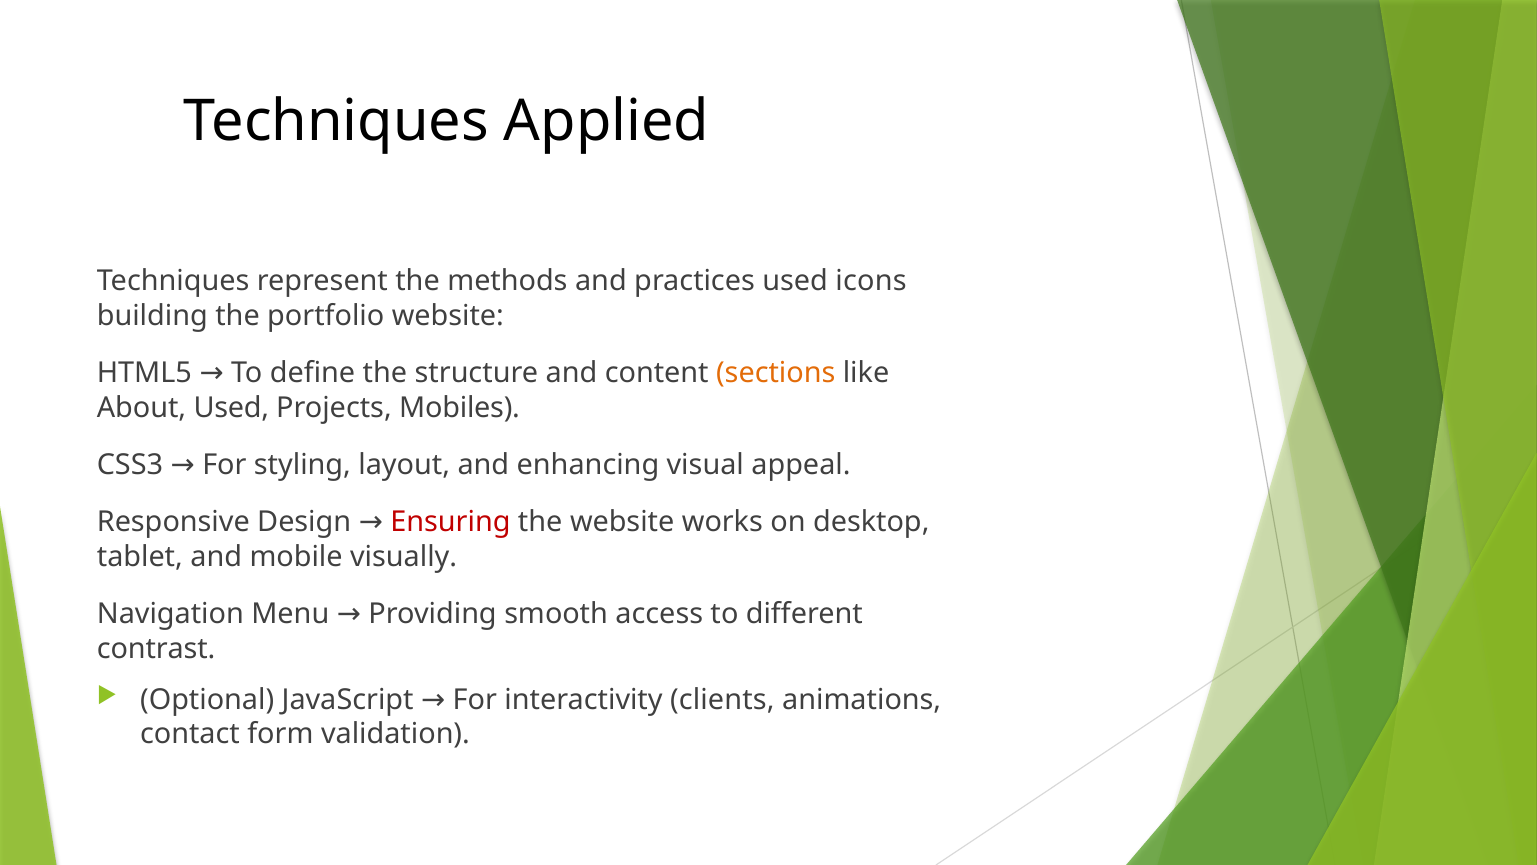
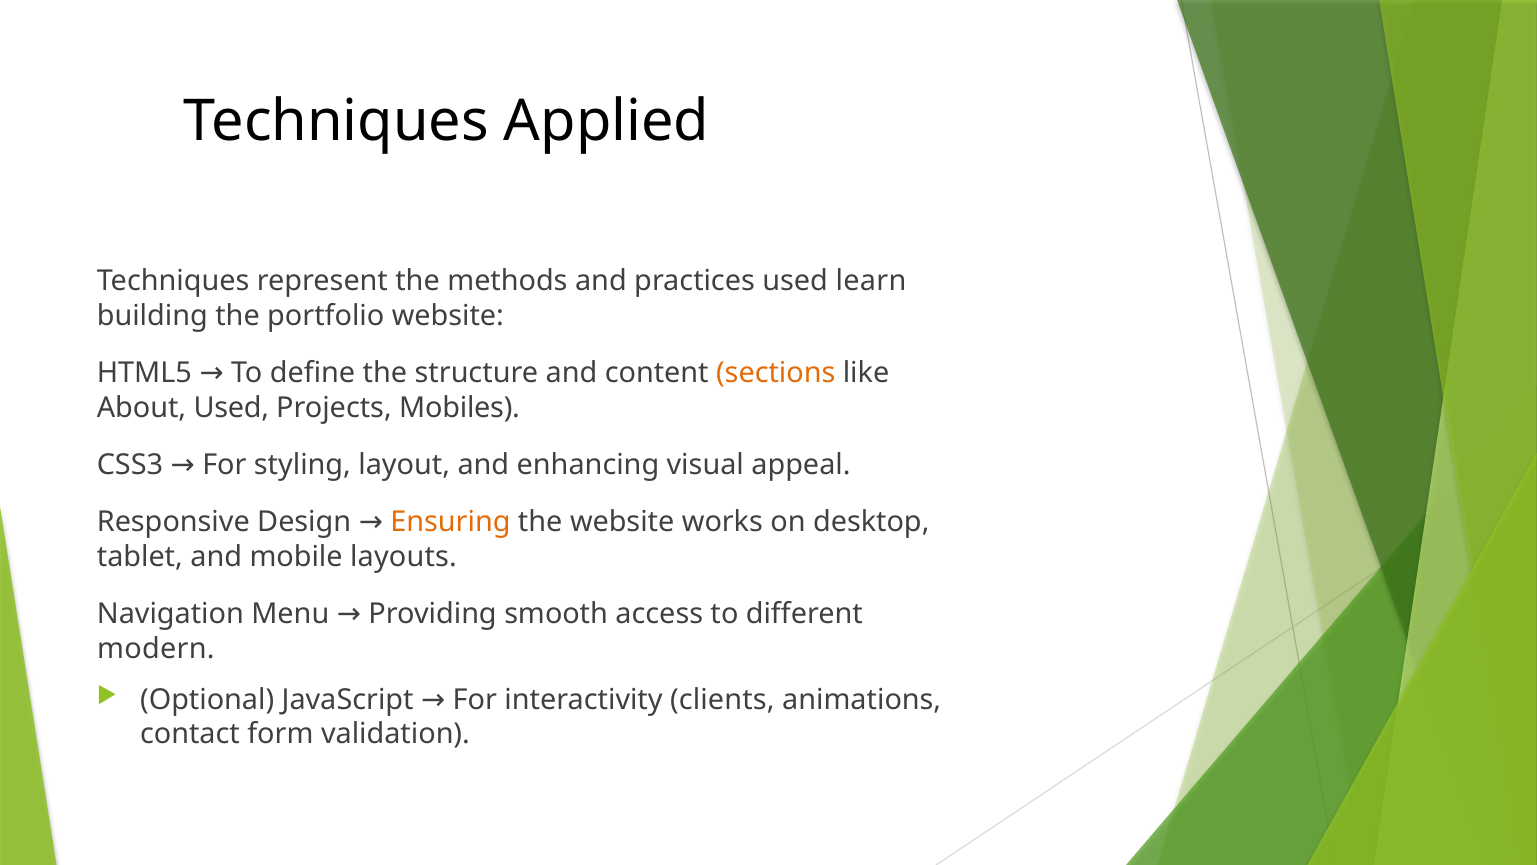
icons: icons -> learn
Ensuring colour: red -> orange
visually: visually -> layouts
contrast: contrast -> modern
